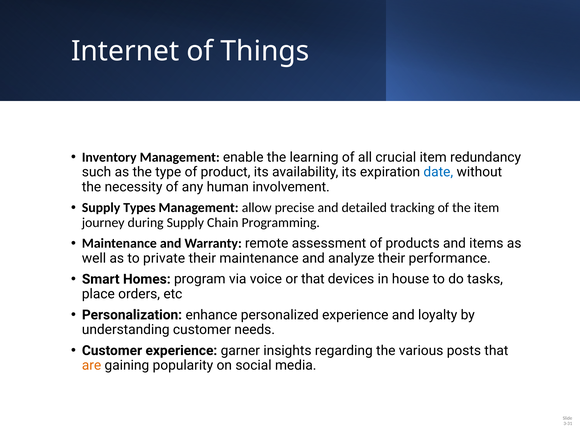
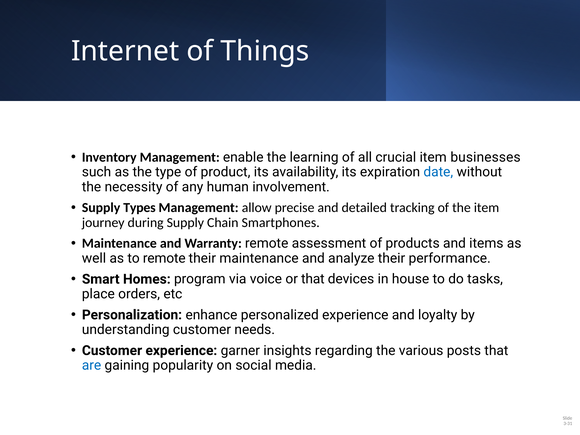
redundancy: redundancy -> businesses
Programming: Programming -> Smartphones
to private: private -> remote
are colour: orange -> blue
